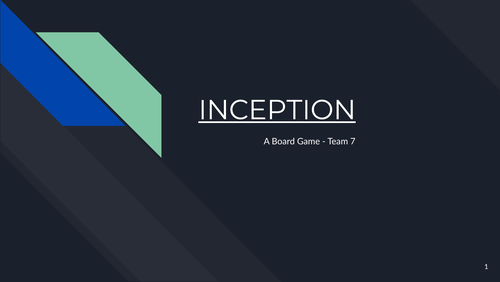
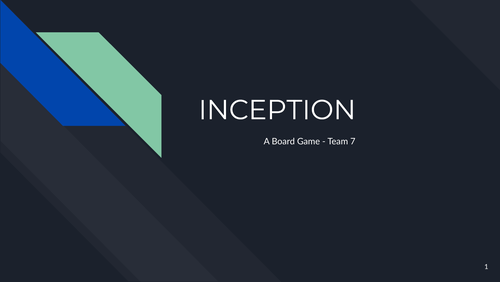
INCEPTION underline: present -> none
